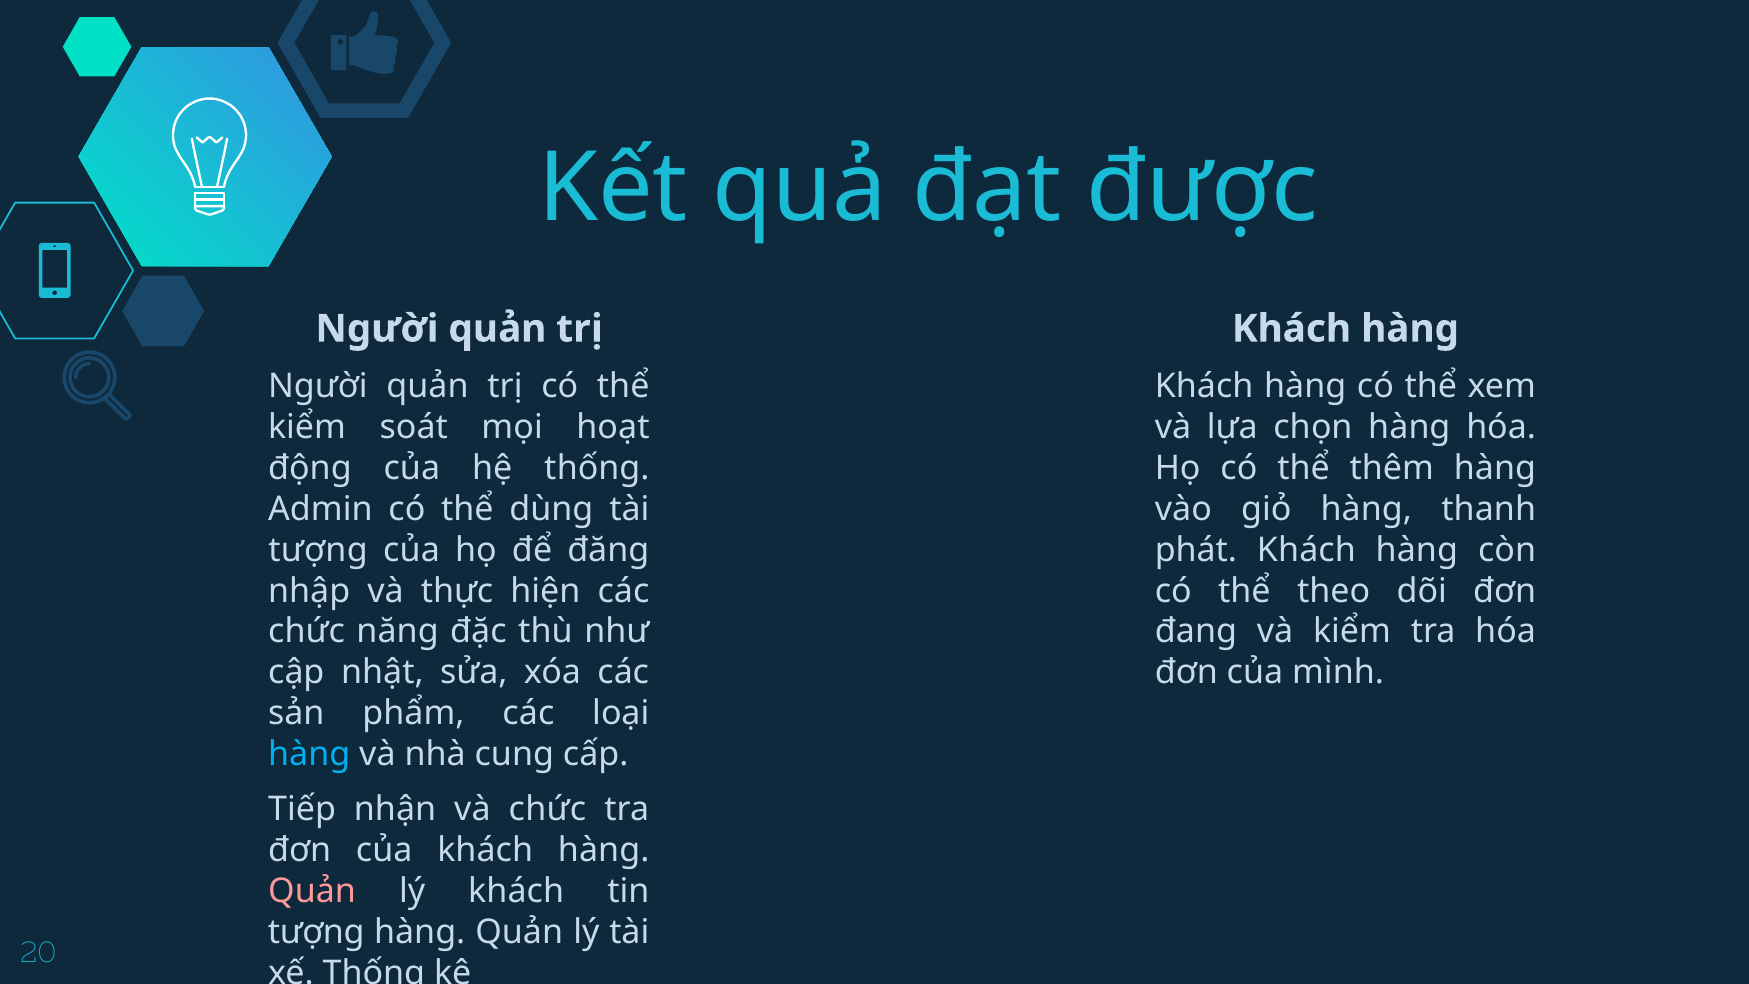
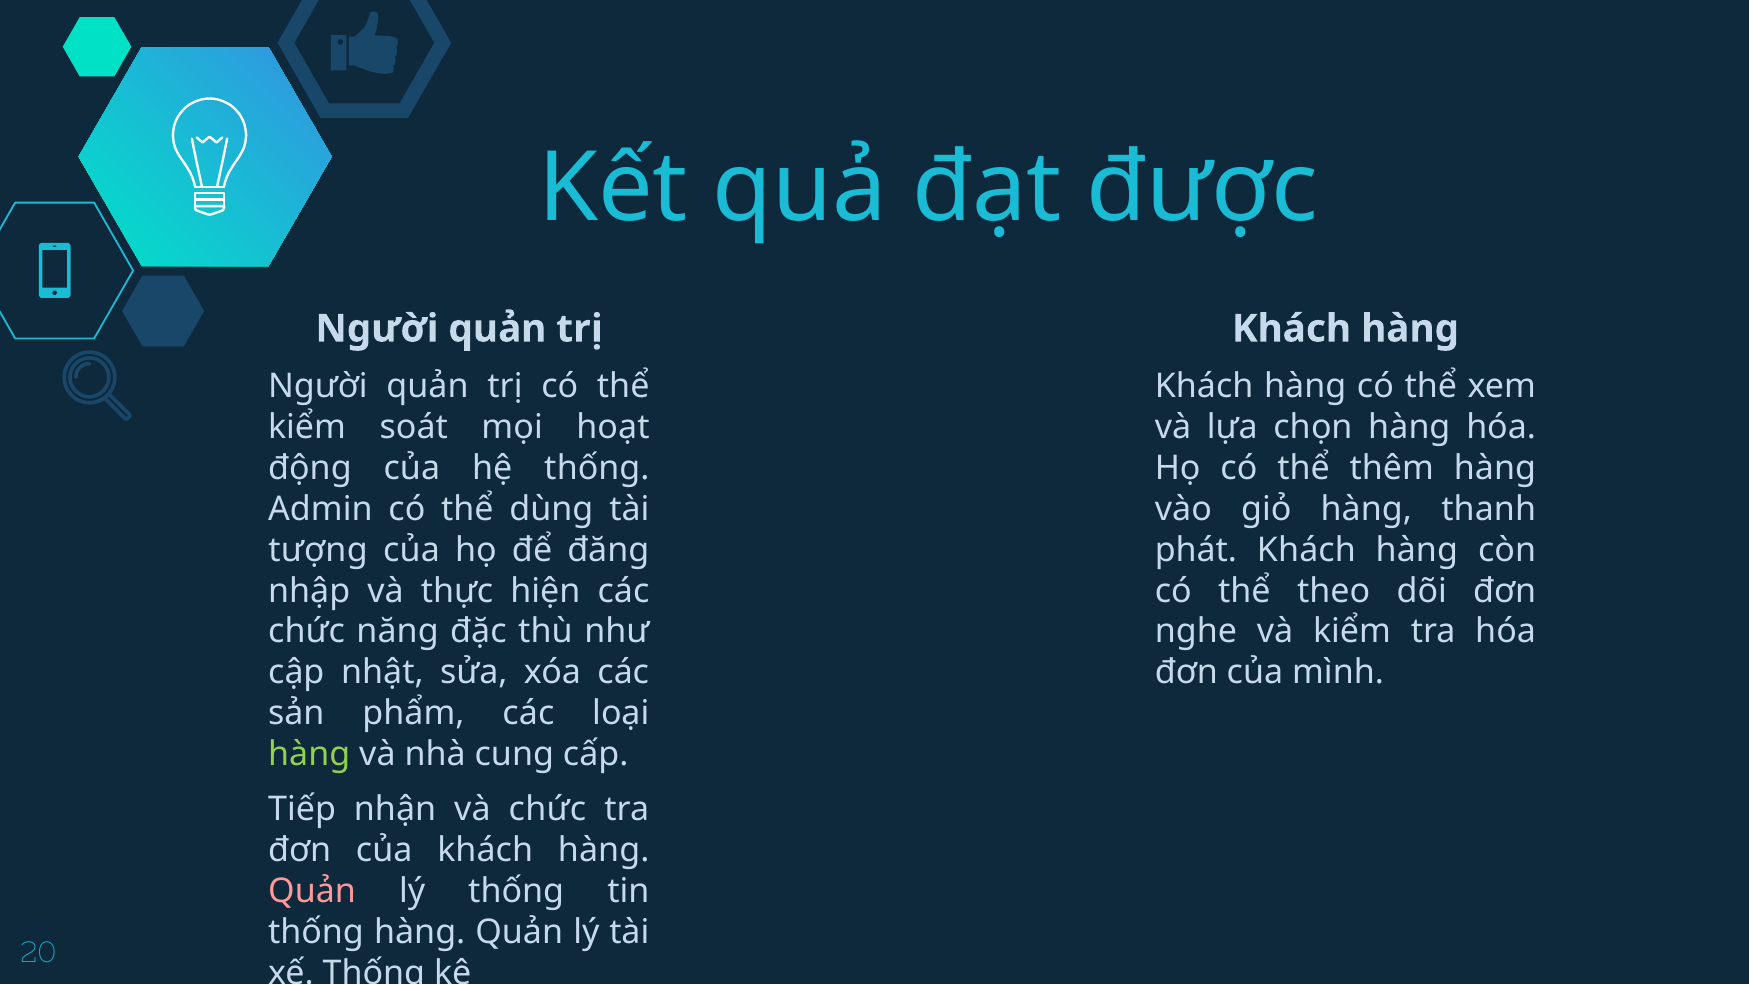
đang: đang -> nghe
hàng at (309, 754) colour: light blue -> light green
lý khách: khách -> thống
tượng at (316, 932): tượng -> thống
